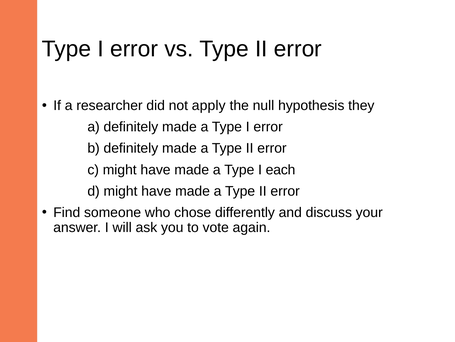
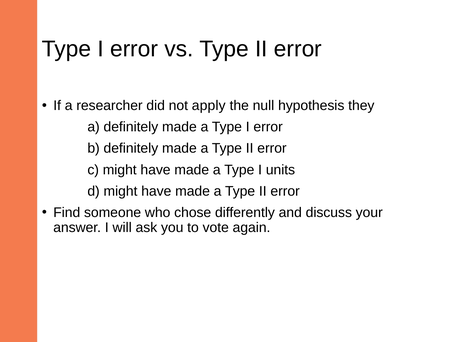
each: each -> units
